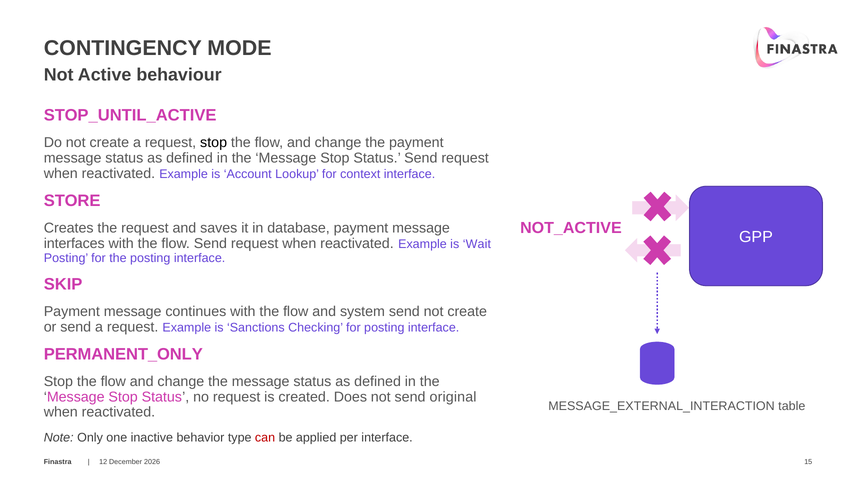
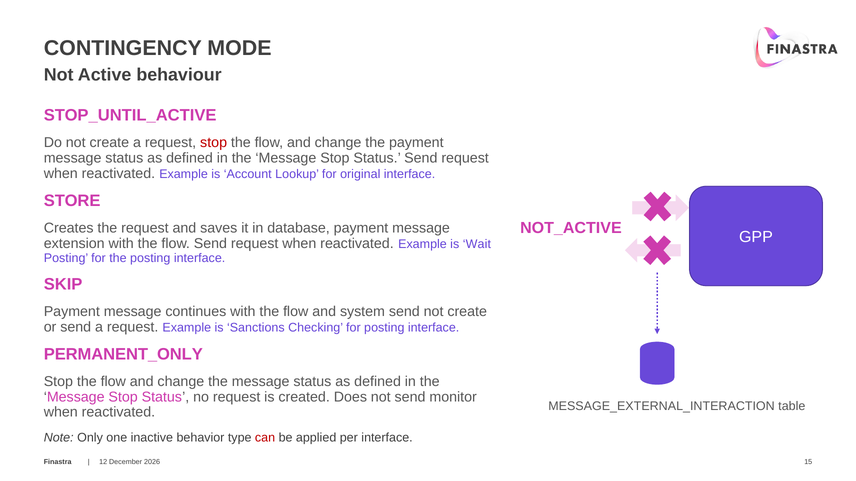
stop at (214, 143) colour: black -> red
context: context -> original
interfaces: interfaces -> extension
original: original -> monitor
